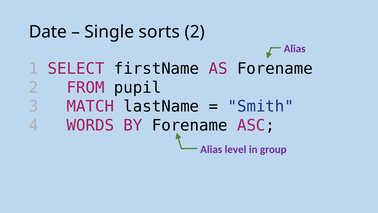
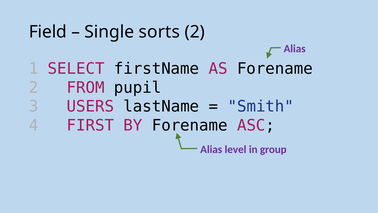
Date: Date -> Field
MATCH: MATCH -> USERS
WORDS: WORDS -> FIRST
